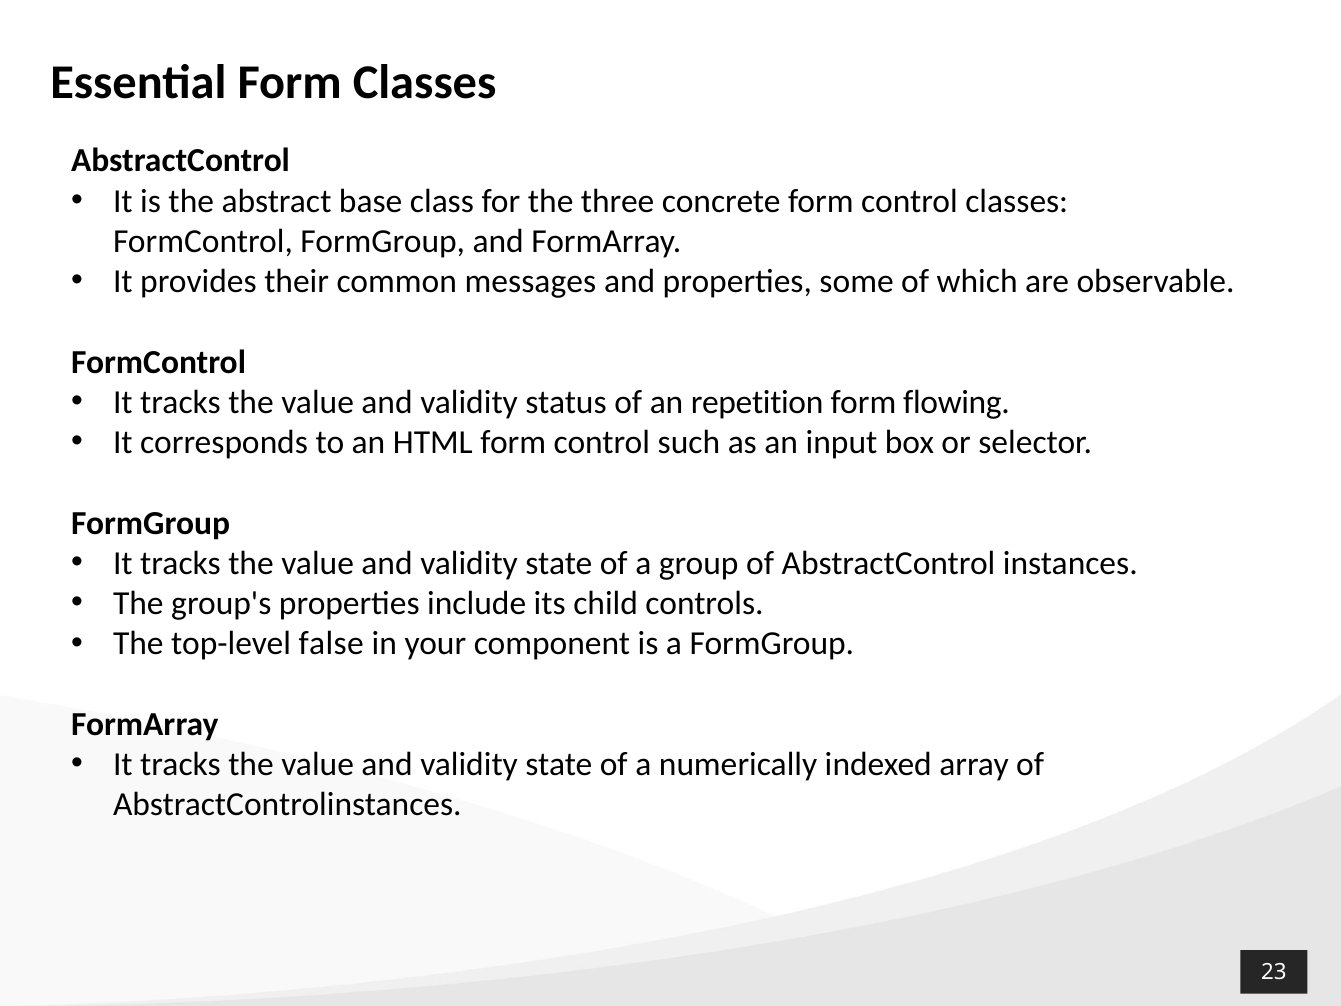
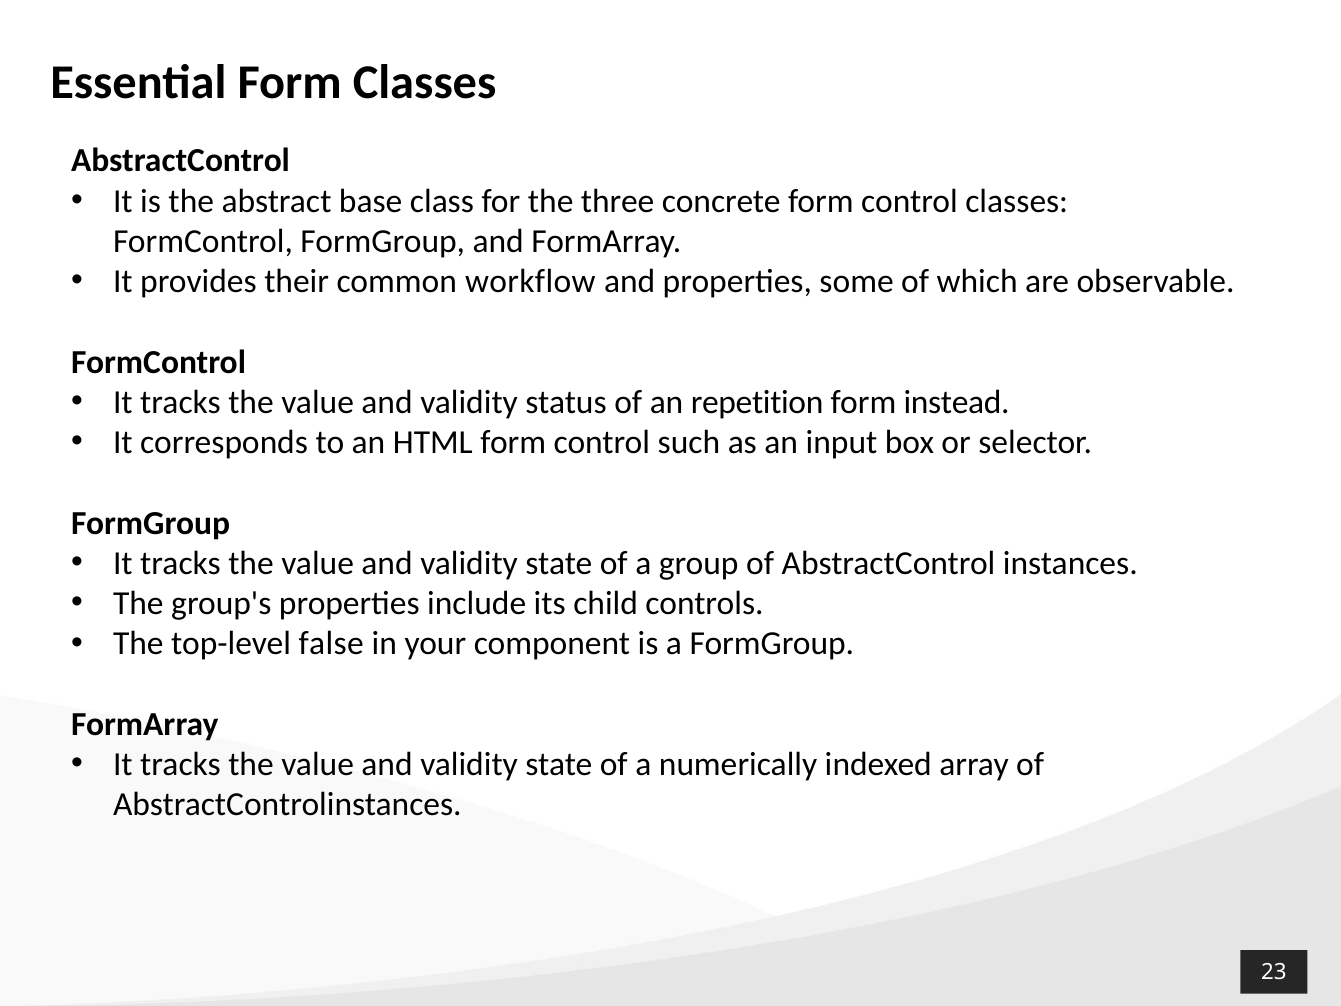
messages: messages -> workflow
flowing: flowing -> instead
